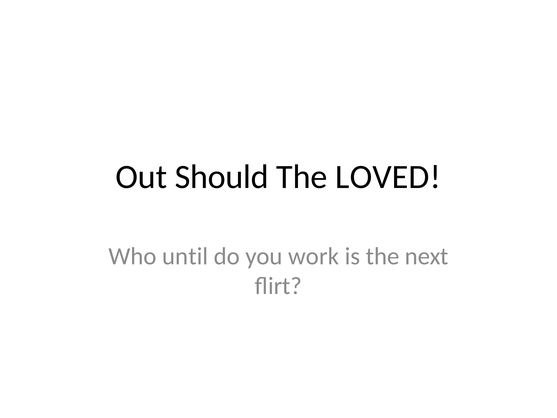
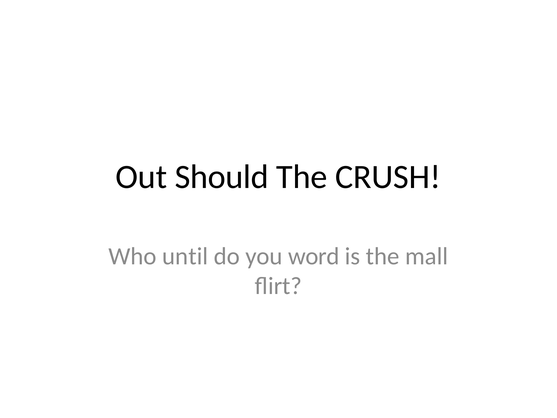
LOVED: LOVED -> CRUSH
work: work -> word
next: next -> mall
